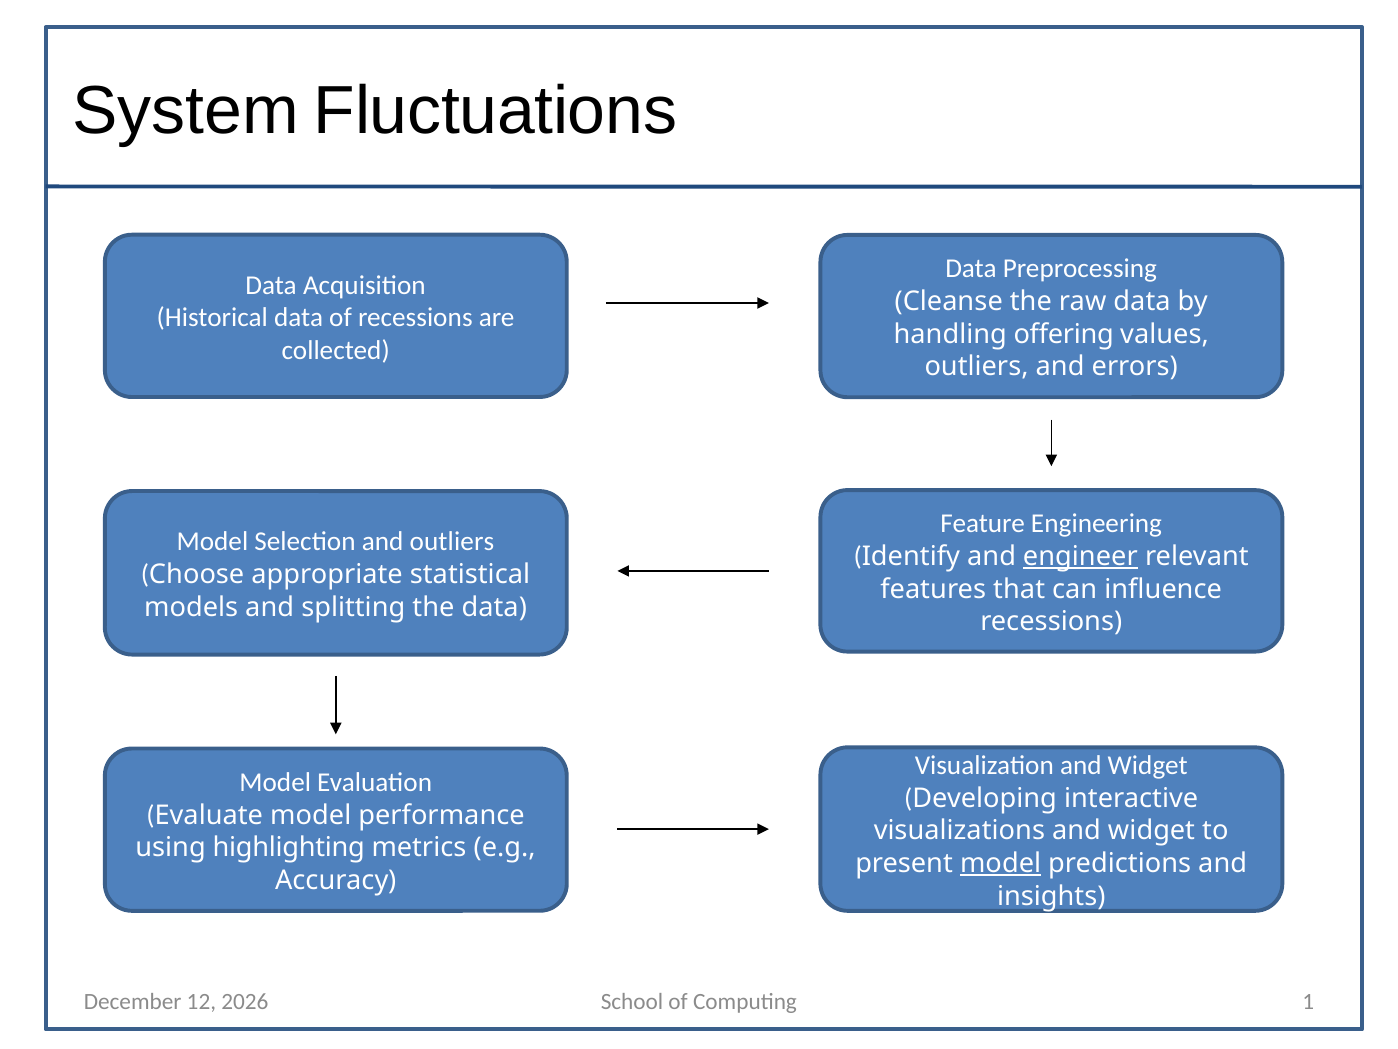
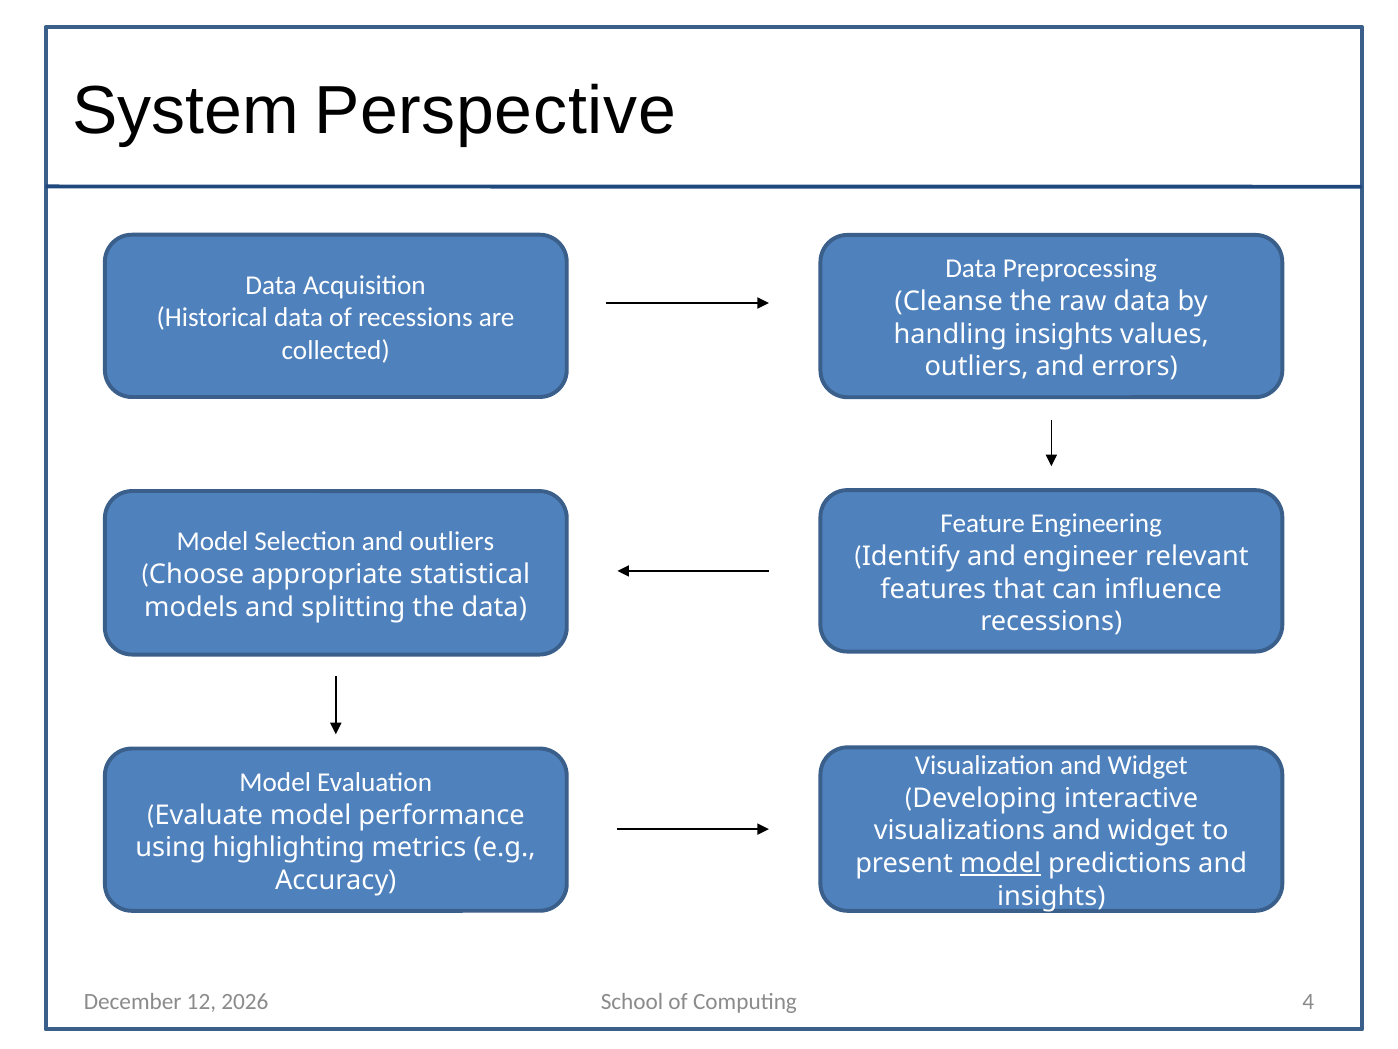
Fluctuations: Fluctuations -> Perspective
handling offering: offering -> insights
engineer underline: present -> none
1: 1 -> 4
